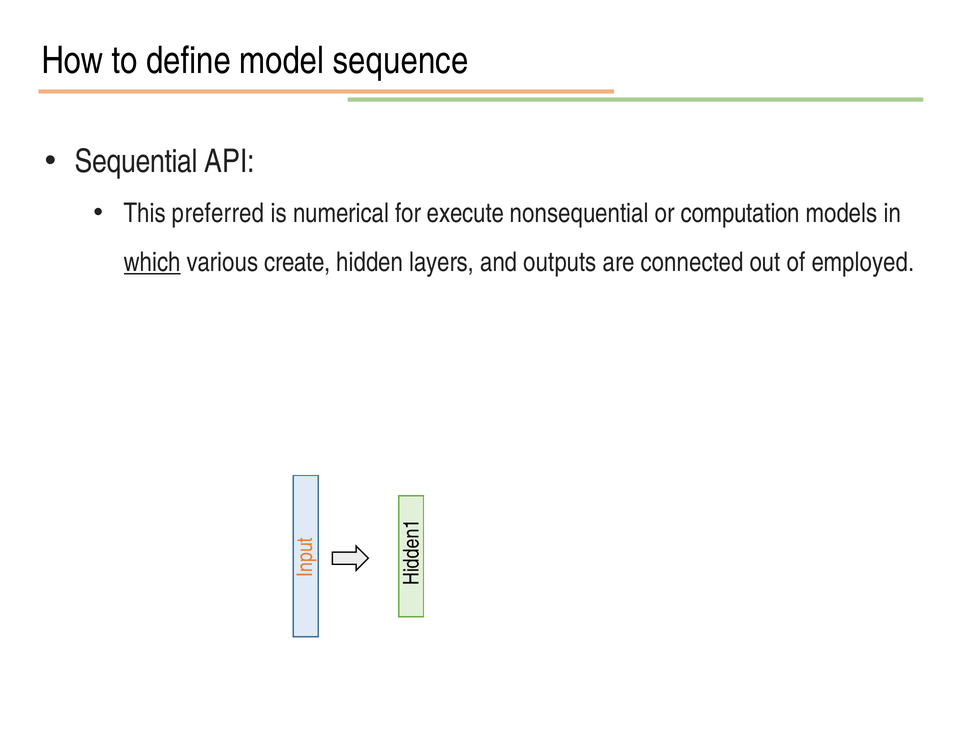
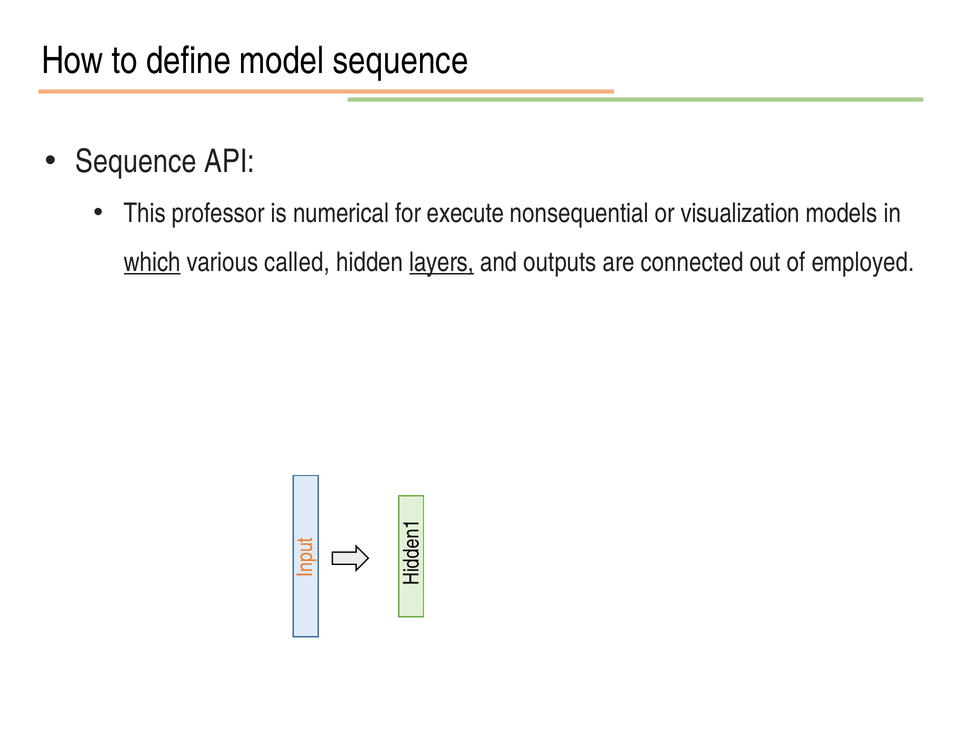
Sequential at (136, 162): Sequential -> Sequence
preferred: preferred -> professor
computation: computation -> visualization
create: create -> called
layers underline: none -> present
